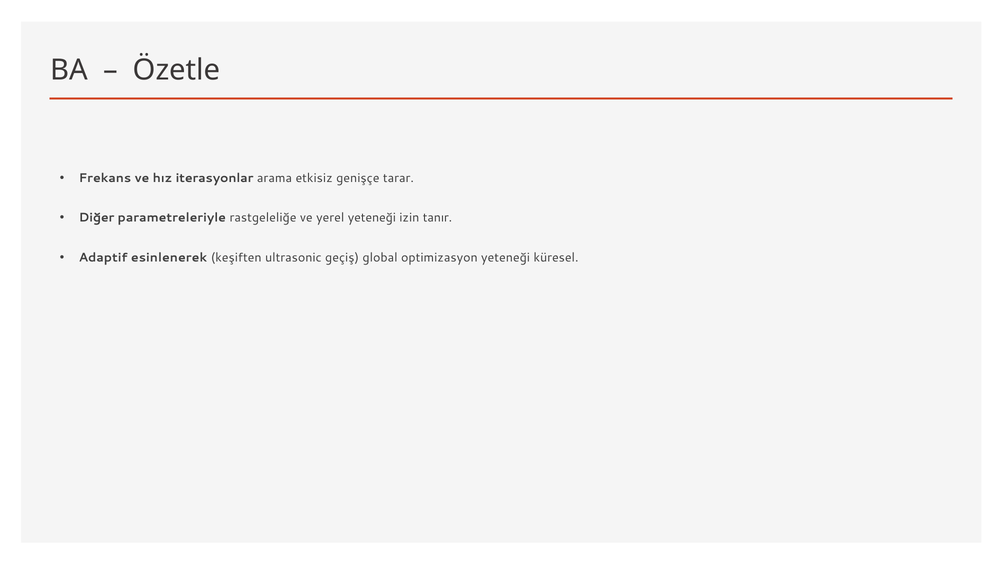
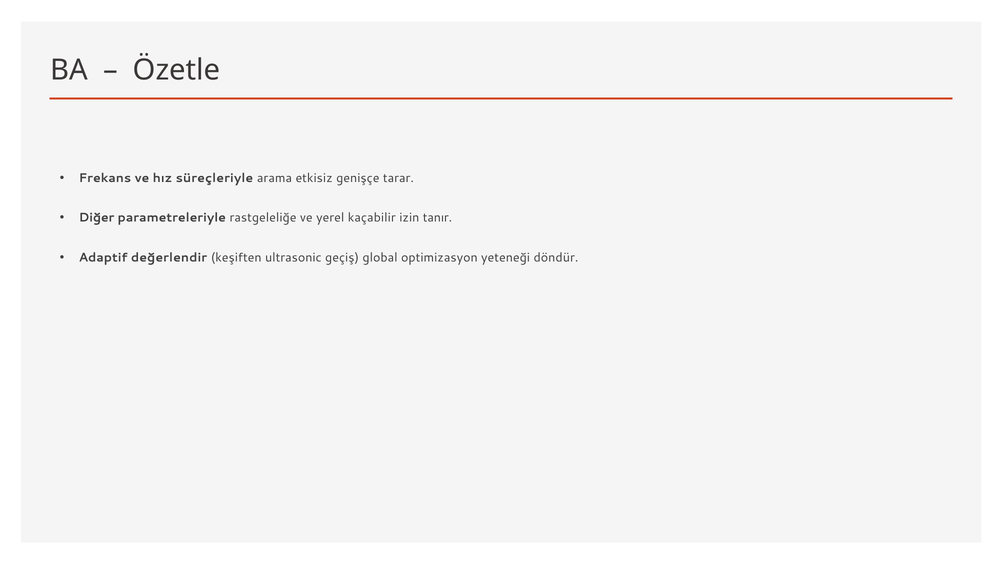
iterasyonlar: iterasyonlar -> süreçleriyle
yerel yeteneği: yeteneği -> kaçabilir
esinlenerek: esinlenerek -> değerlendir
küresel: küresel -> döndür
